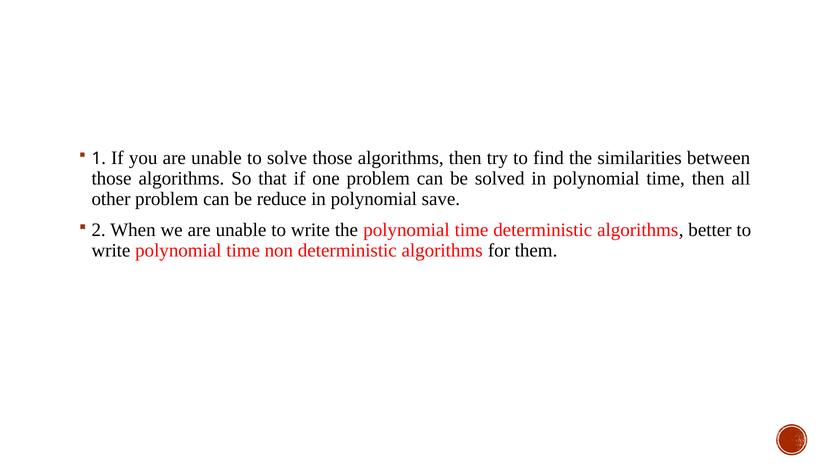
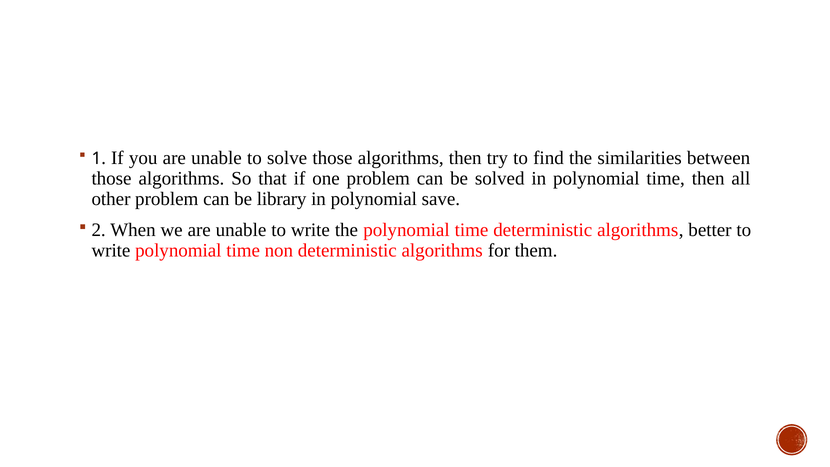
reduce: reduce -> library
